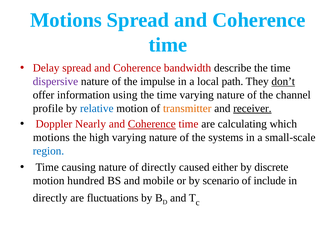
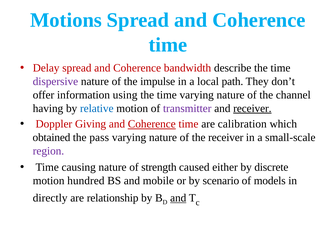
don’t underline: present -> none
profile: profile -> having
transmitter colour: orange -> purple
Nearly: Nearly -> Giving
calculating: calculating -> calibration
motions at (51, 137): motions -> obtained
high: high -> pass
the systems: systems -> receiver
region colour: blue -> purple
of directly: directly -> strength
include: include -> models
fluctuations: fluctuations -> relationship
and at (178, 198) underline: none -> present
